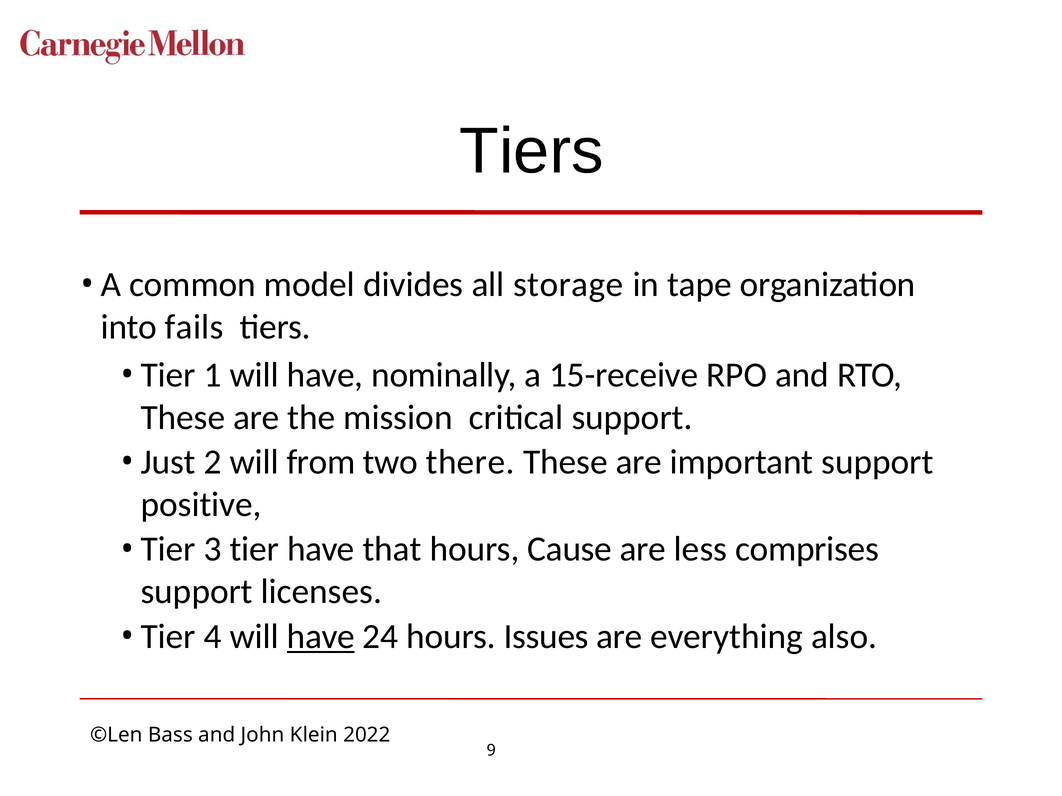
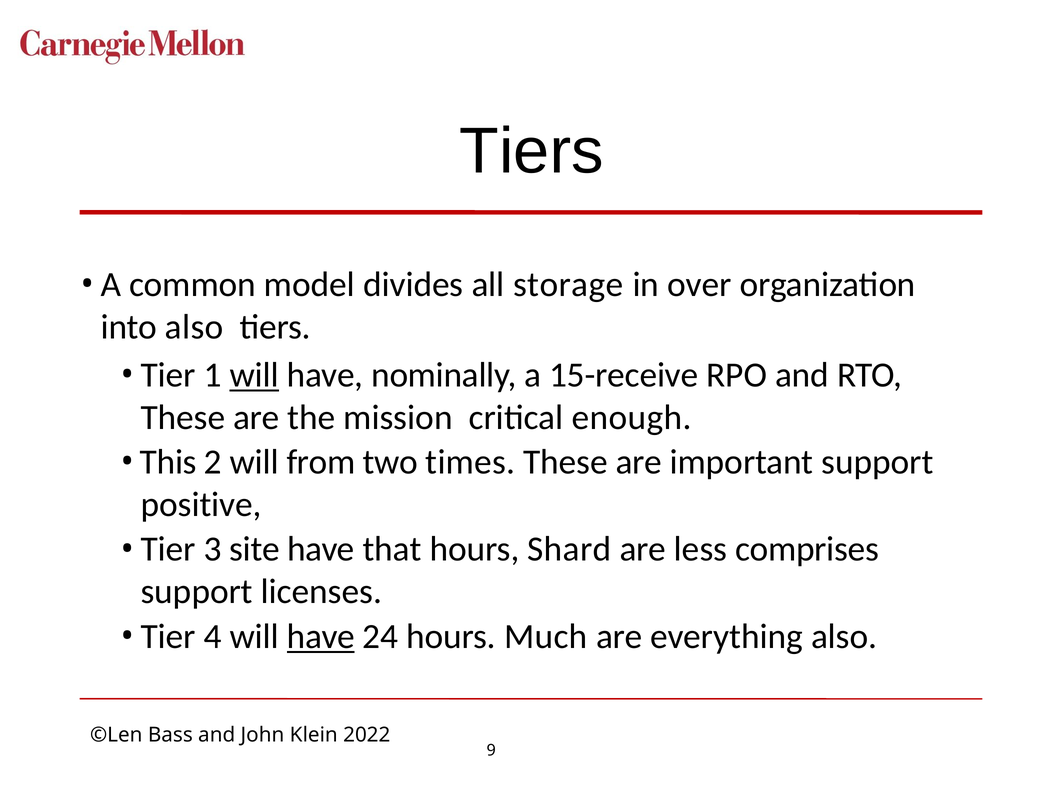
tape: tape -> over
into fails: fails -> also
will at (254, 375) underline: none -> present
critical support: support -> enough
Just: Just -> This
there: there -> times
3 tier: tier -> site
Cause: Cause -> Shard
Issues: Issues -> Much
